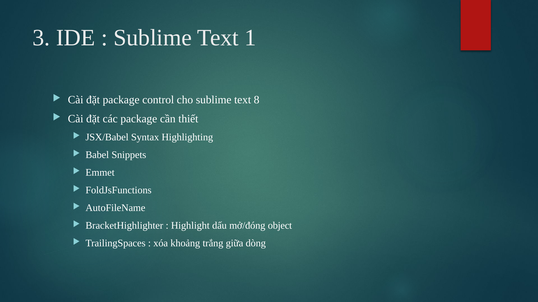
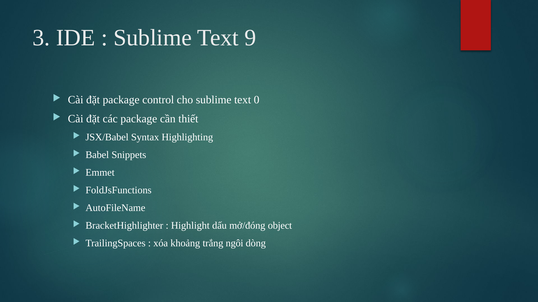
1: 1 -> 9
8: 8 -> 0
giữa: giữa -> ngôi
